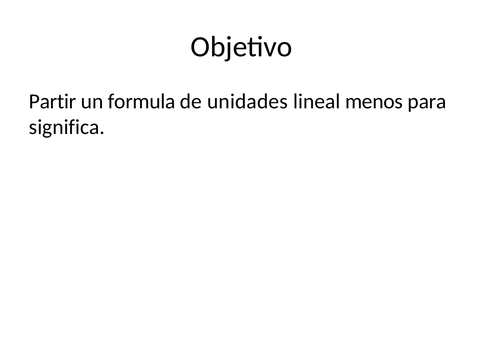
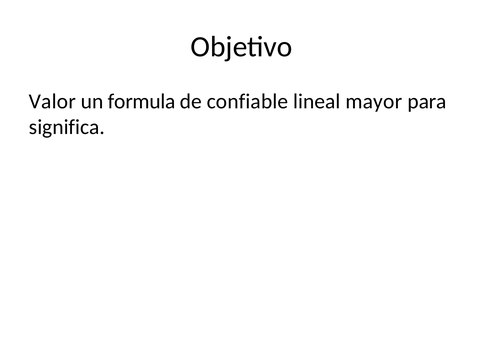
Partir: Partir -> Valor
unidades: unidades -> confiable
menos: menos -> mayor
